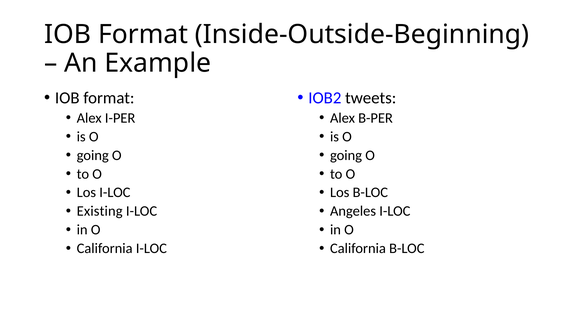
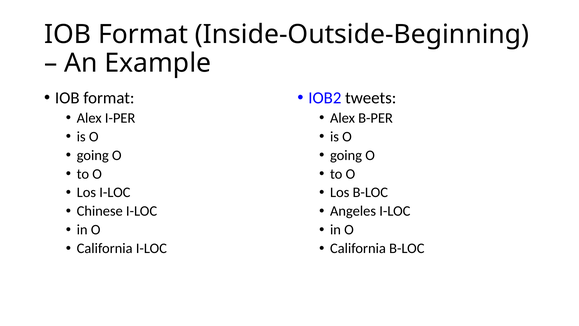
Existing: Existing -> Chinese
